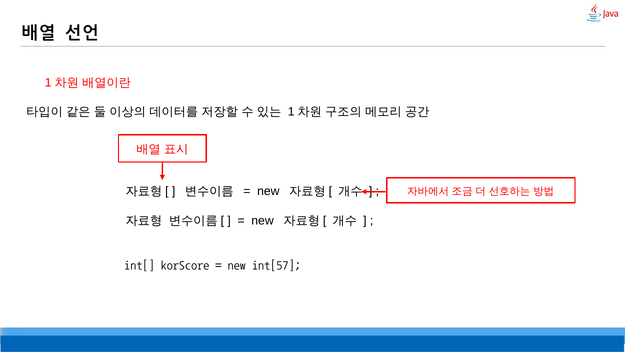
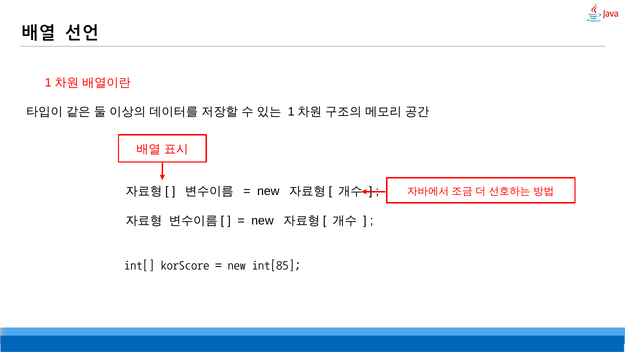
int[57: int[57 -> int[85
